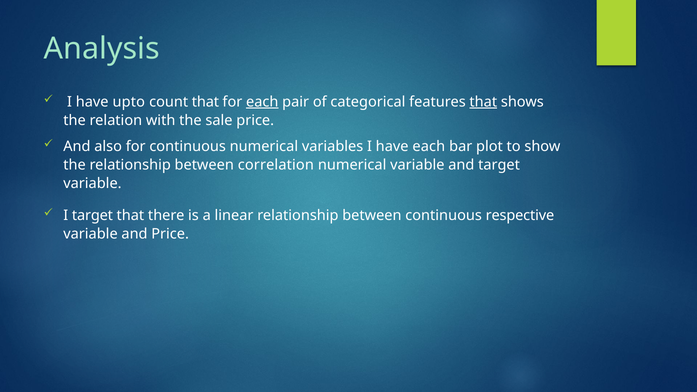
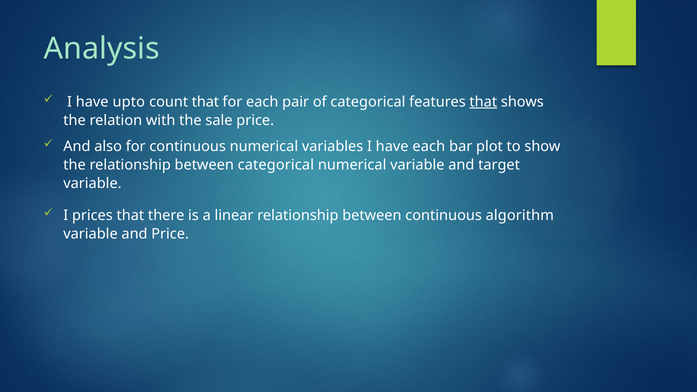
each at (262, 102) underline: present -> none
between correlation: correlation -> categorical
I target: target -> prices
respective: respective -> algorithm
